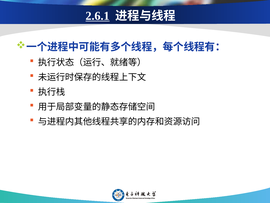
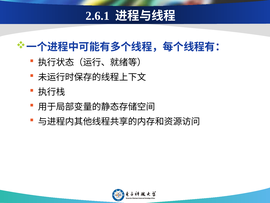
2.6.1 underline: present -> none
